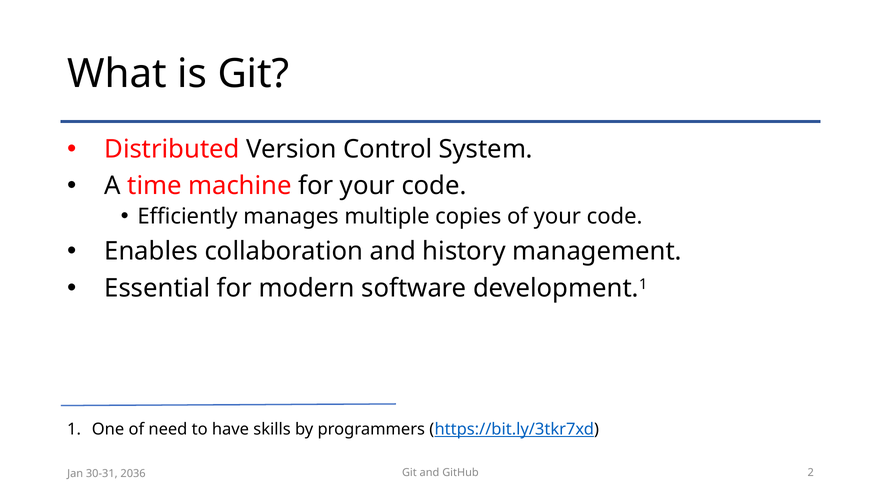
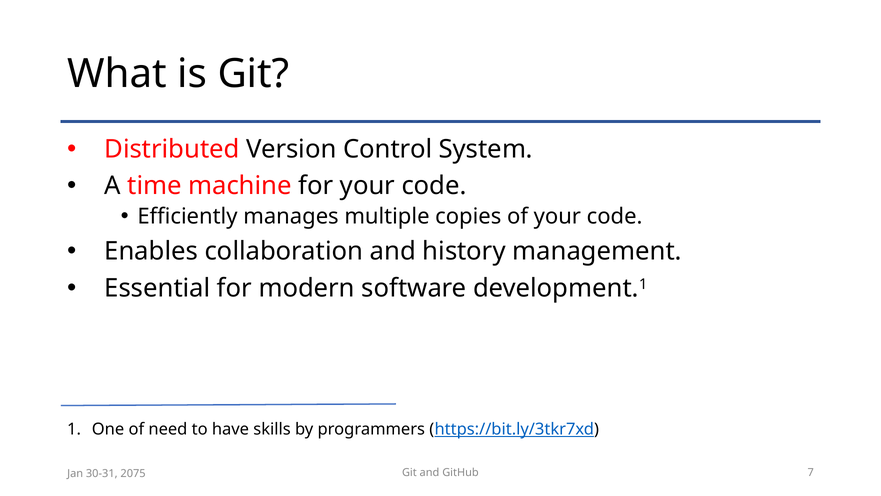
2: 2 -> 7
2036: 2036 -> 2075
